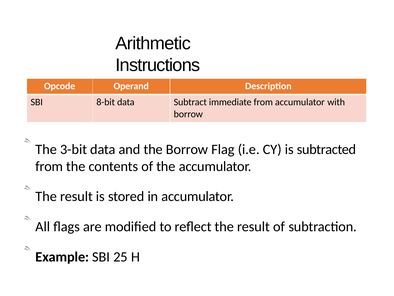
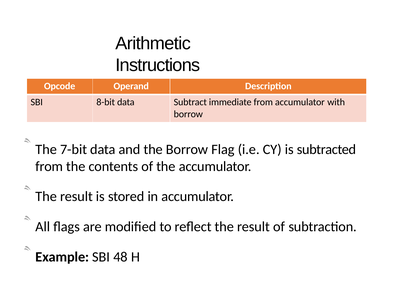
3-bit: 3-bit -> 7-bit
25: 25 -> 48
